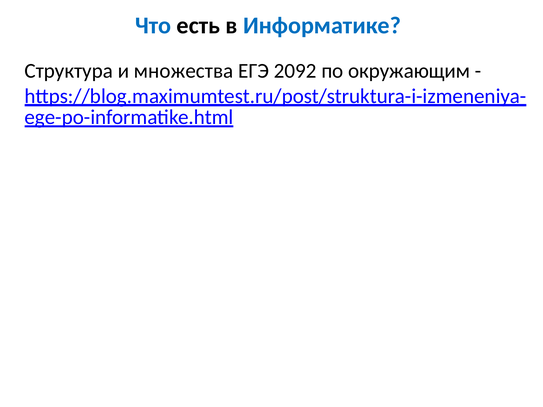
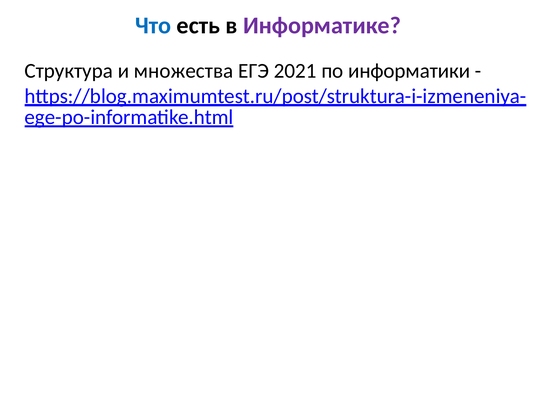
Информатике colour: blue -> purple
2092: 2092 -> 2021
окружающим: окружающим -> информатики
